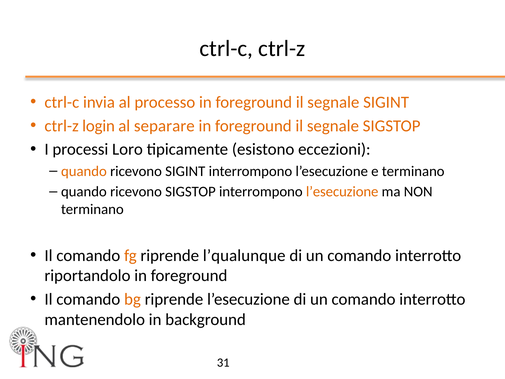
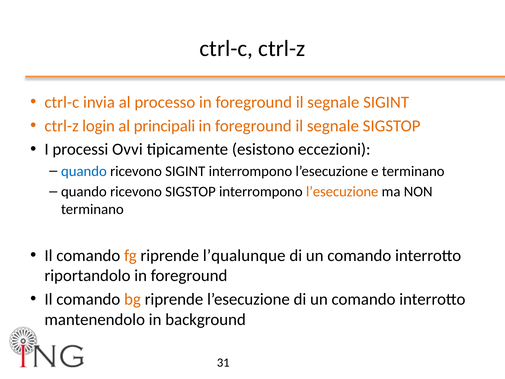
separare: separare -> principali
Loro: Loro -> Ovvi
quando at (84, 171) colour: orange -> blue
